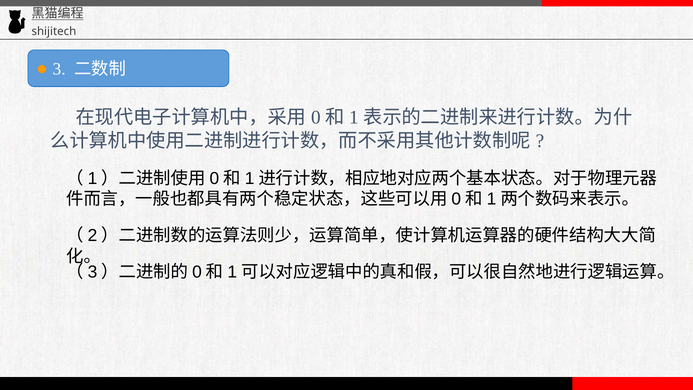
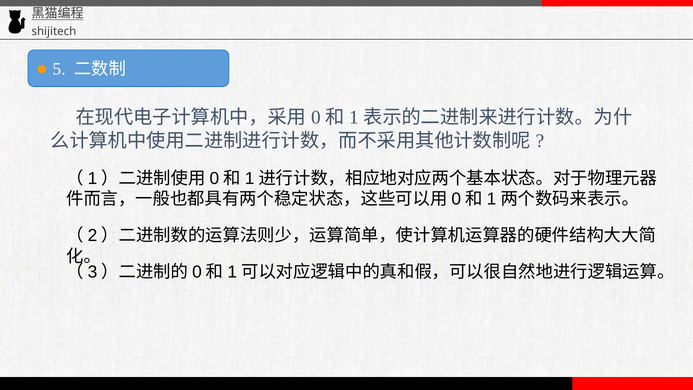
3: 3 -> 5
